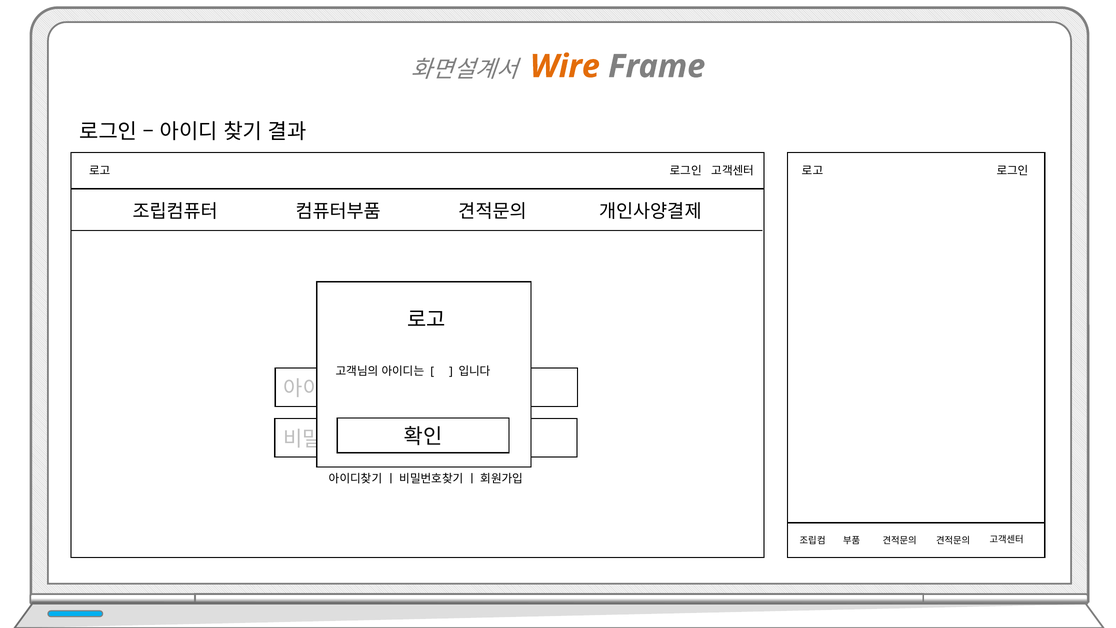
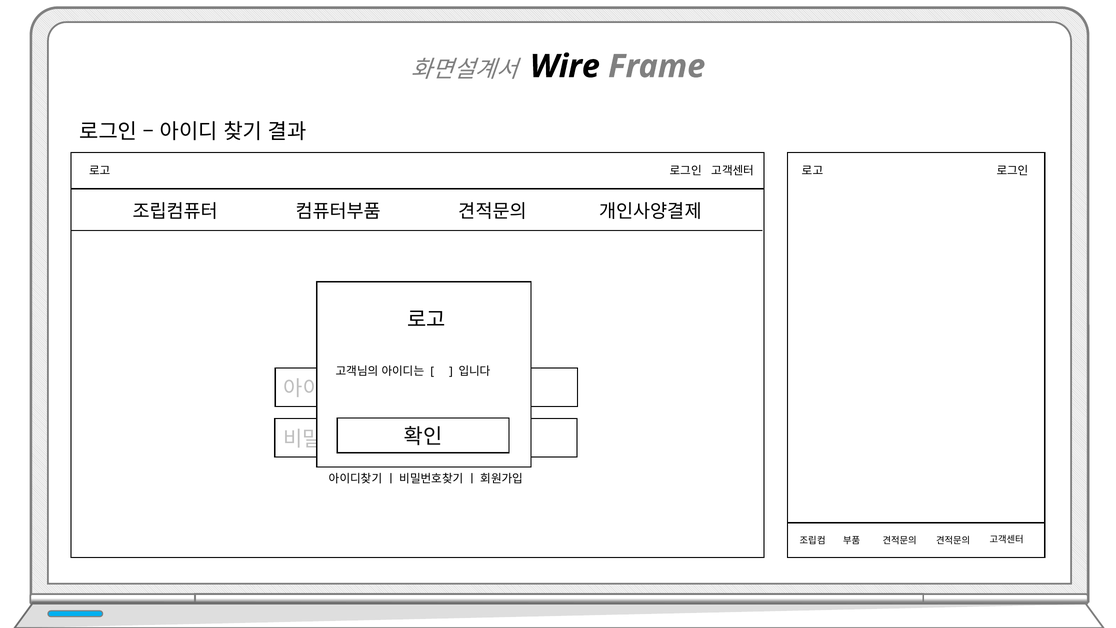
Wire colour: orange -> black
